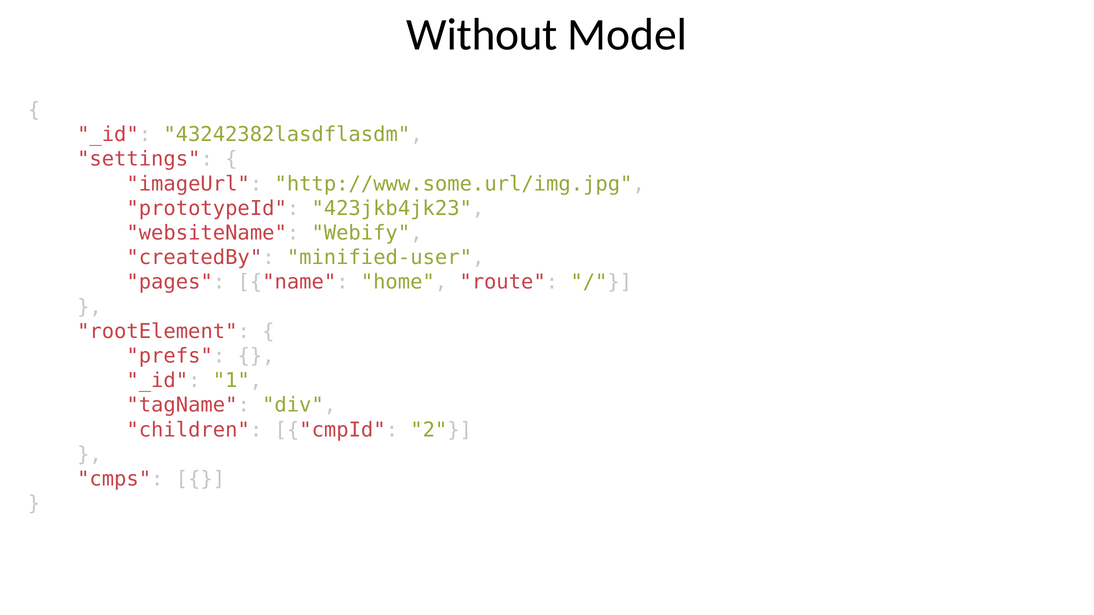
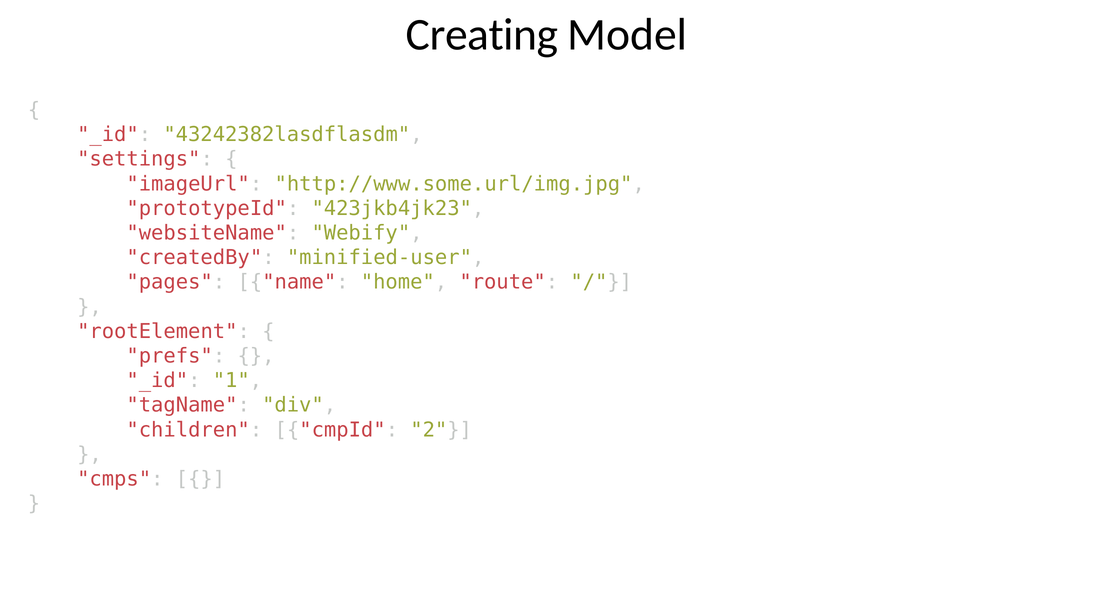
Without: Without -> Creating
